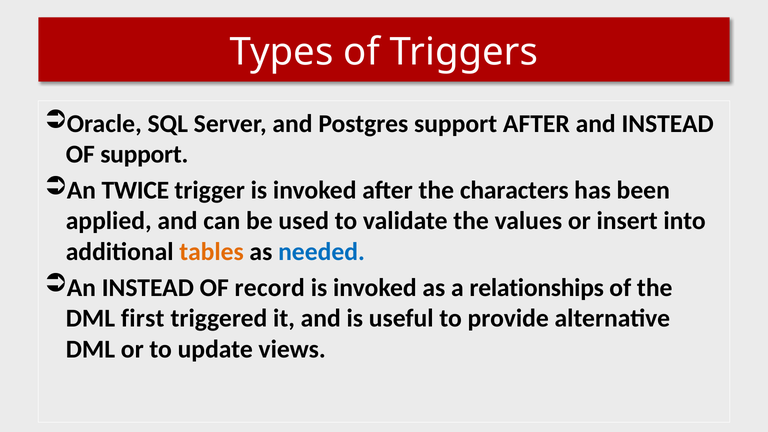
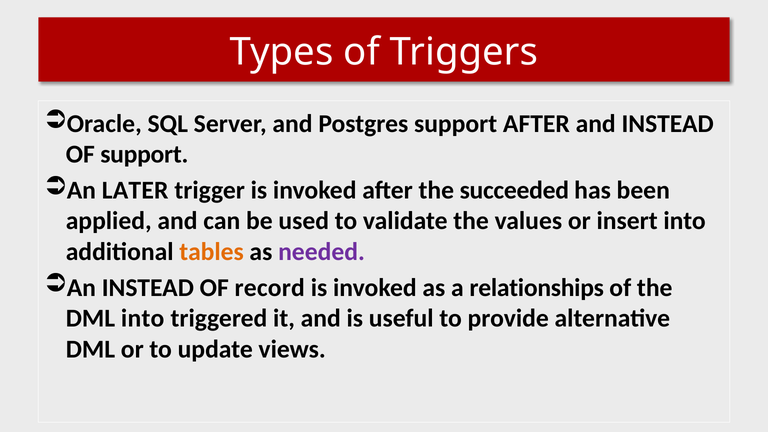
TWICE: TWICE -> LATER
characters: characters -> succeeded
needed colour: blue -> purple
DML first: first -> into
